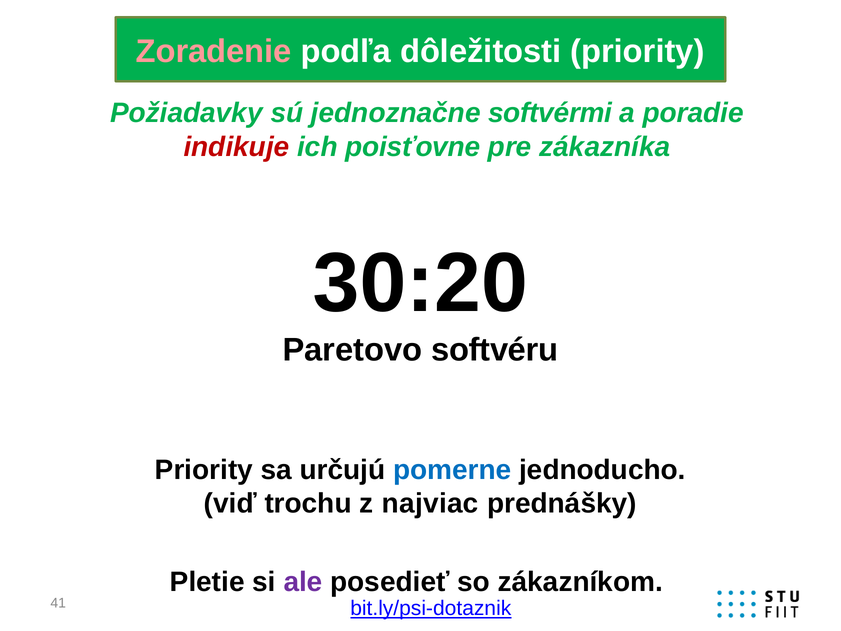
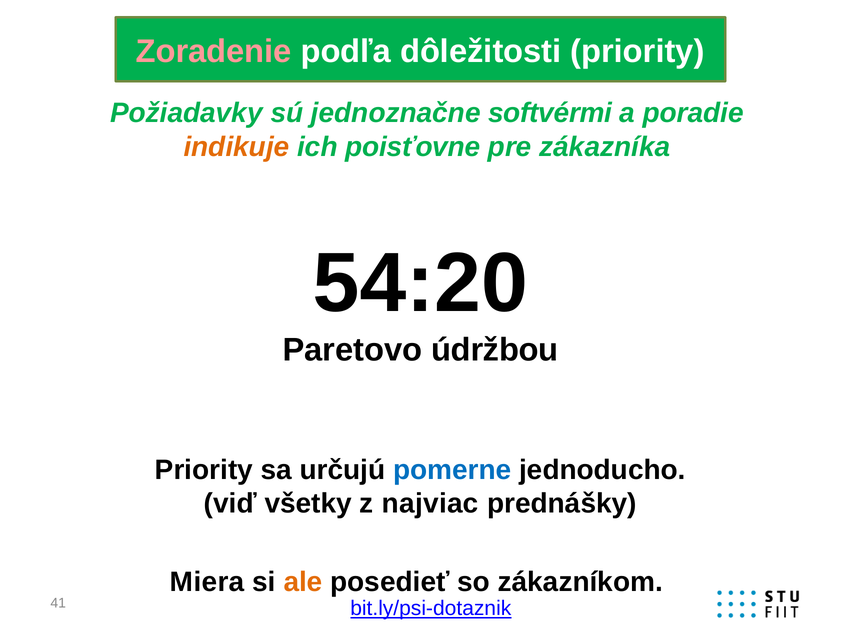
indikuje colour: red -> orange
30:20: 30:20 -> 54:20
softvéru: softvéru -> údržbou
trochu: trochu -> všetky
Pletie: Pletie -> Miera
ale colour: purple -> orange
